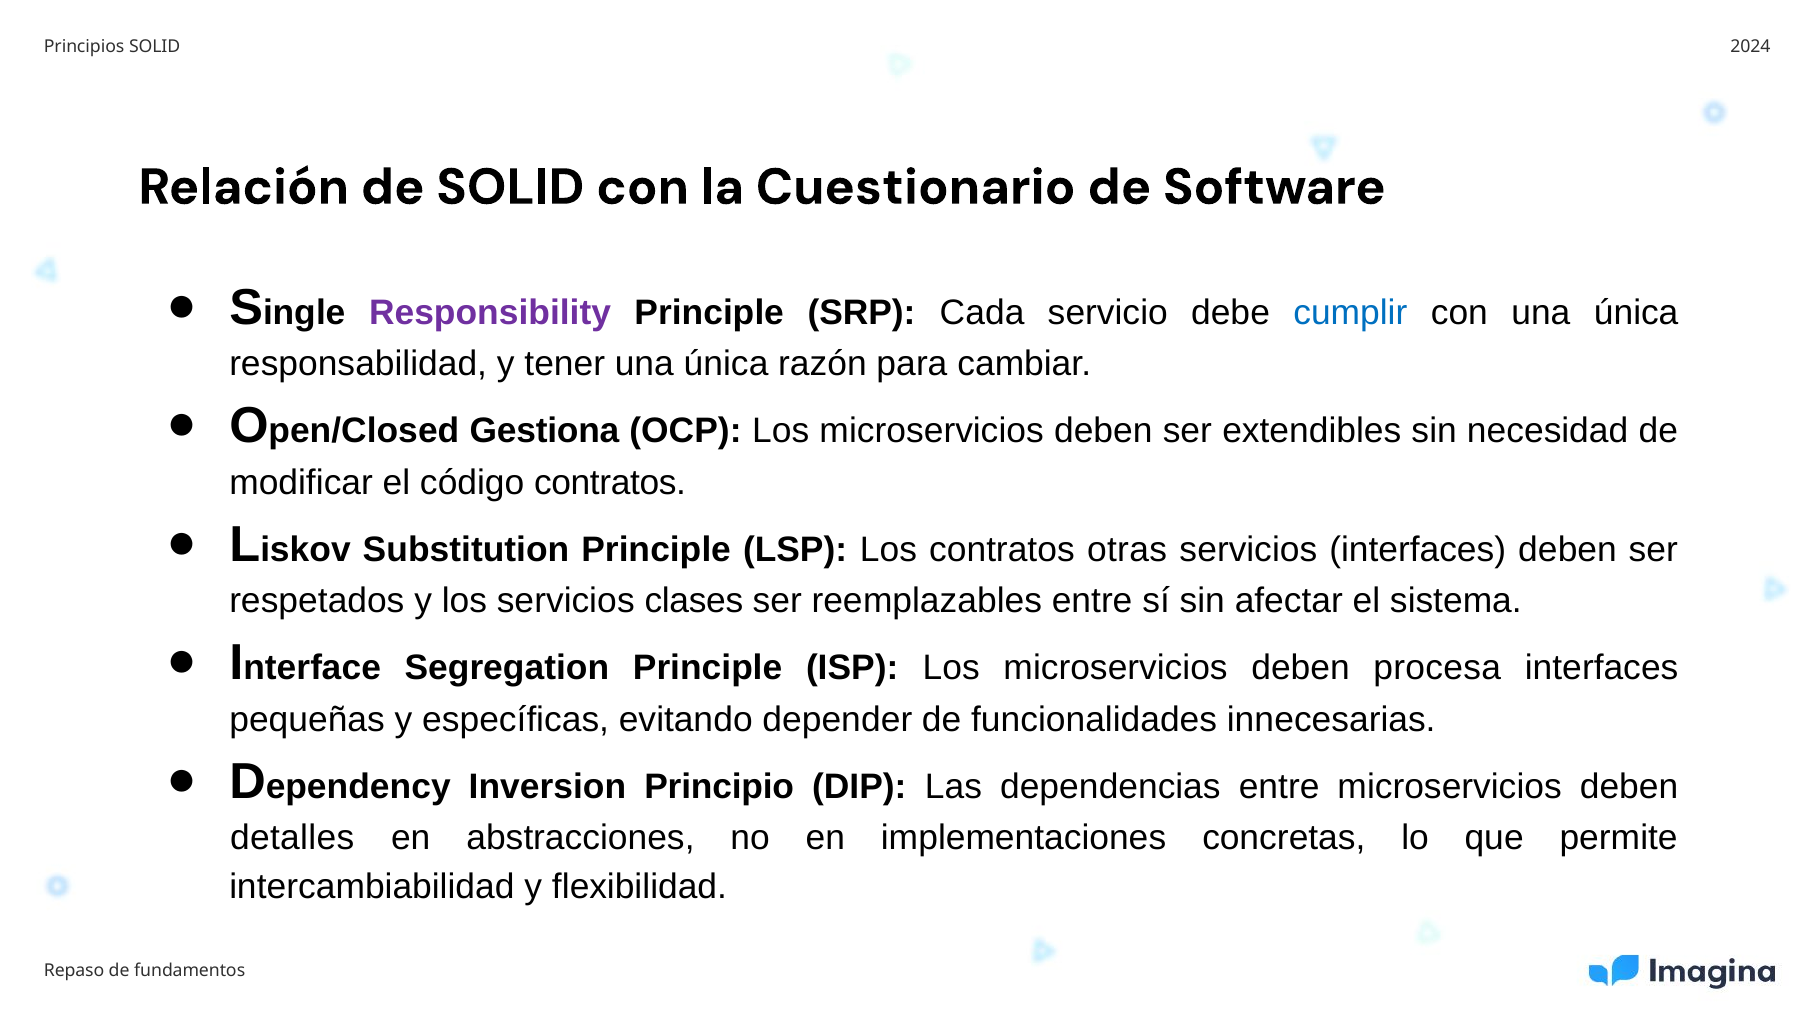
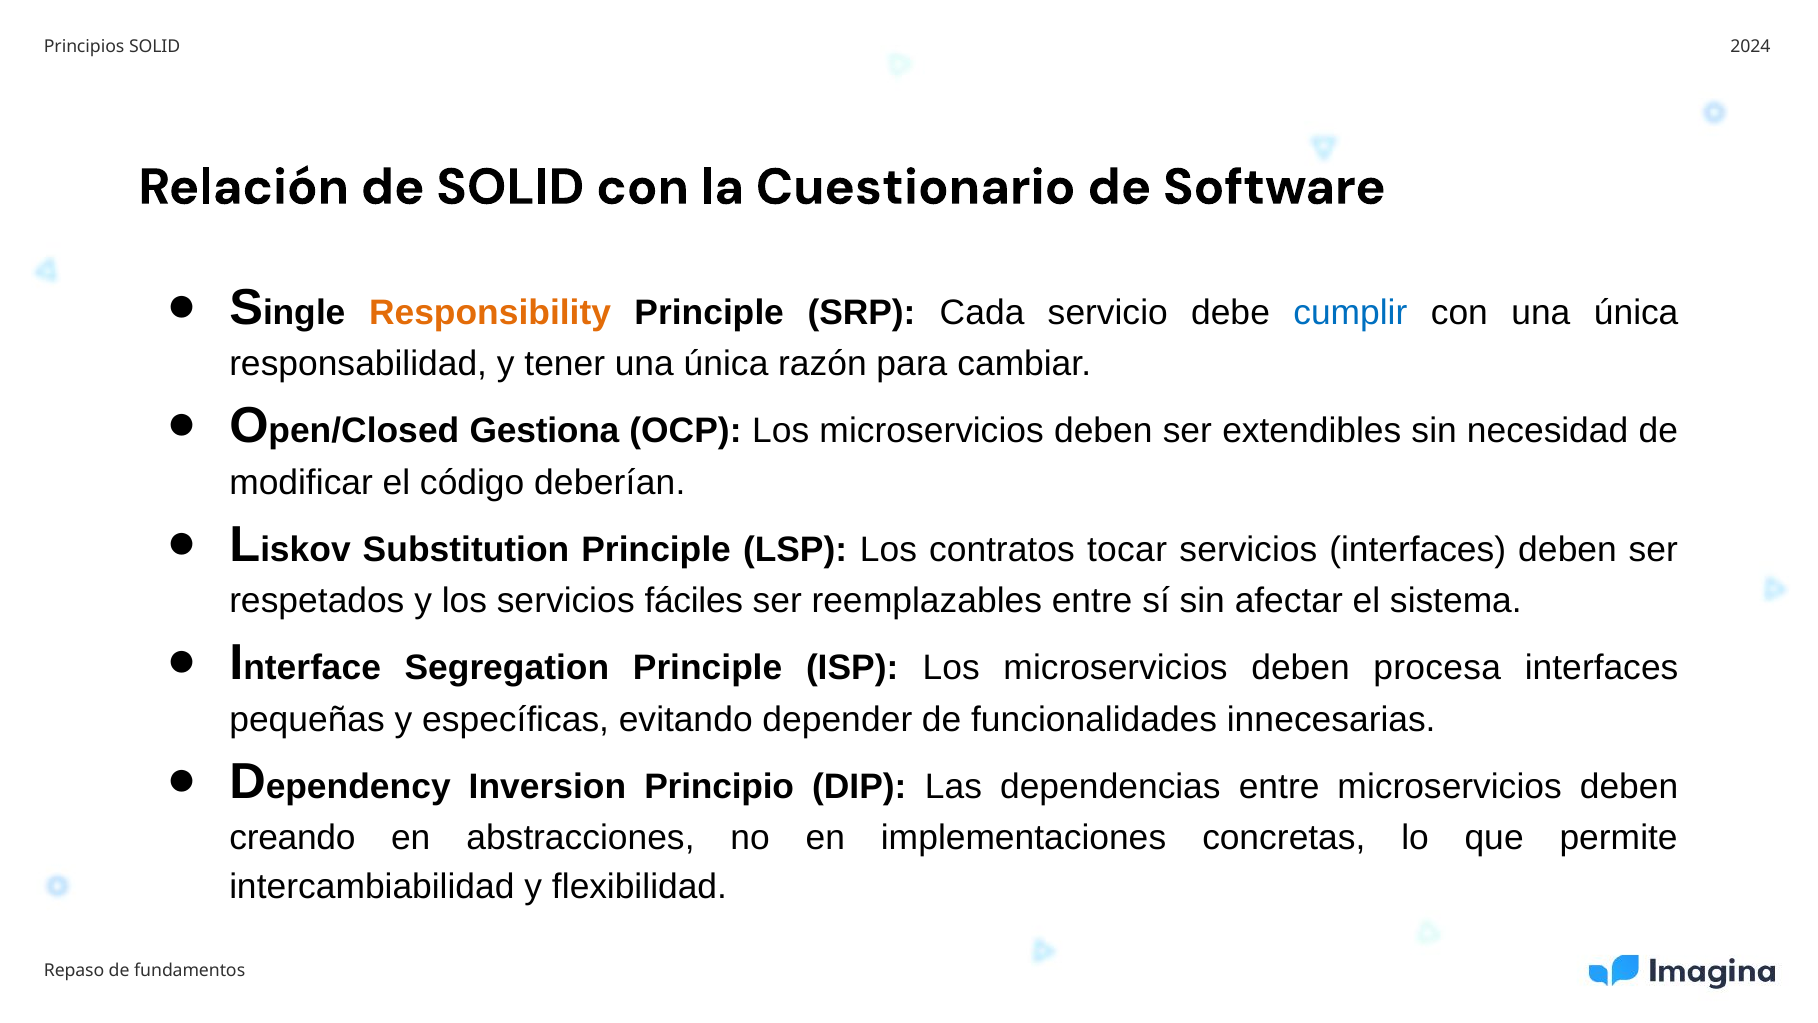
Responsibility colour: purple -> orange
código contratos: contratos -> deberían
otras: otras -> tocar
clases: clases -> fáciles
detalles: detalles -> creando
